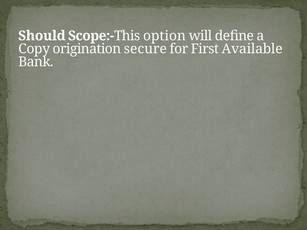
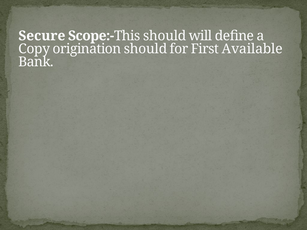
Should: Should -> Secure
Scope:-This option: option -> should
origination secure: secure -> should
